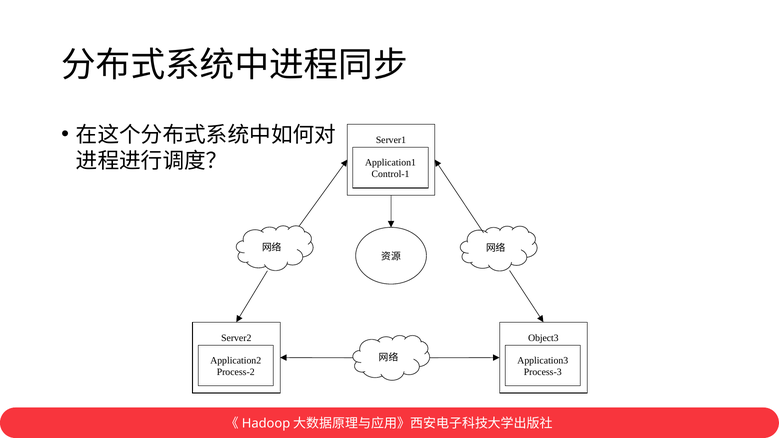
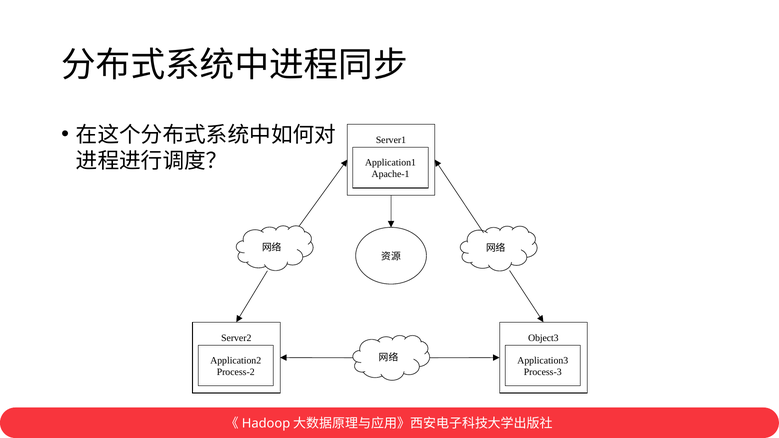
Control-1: Control-1 -> Apache-1
